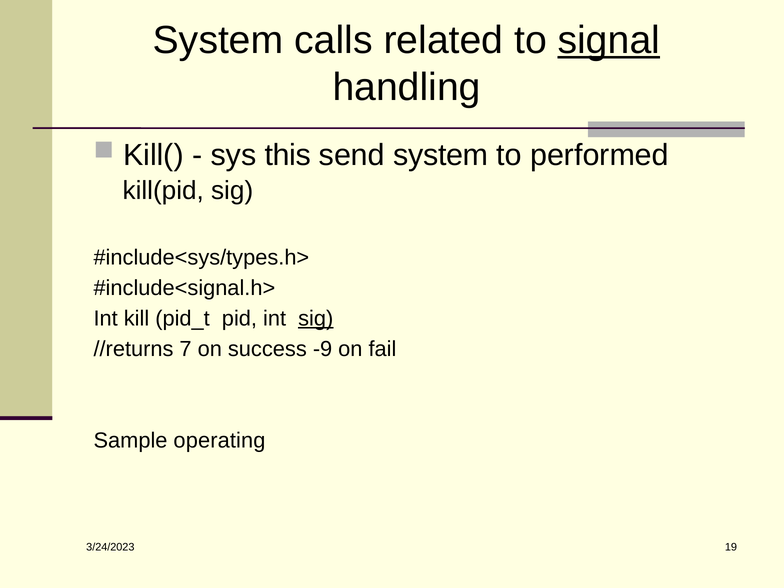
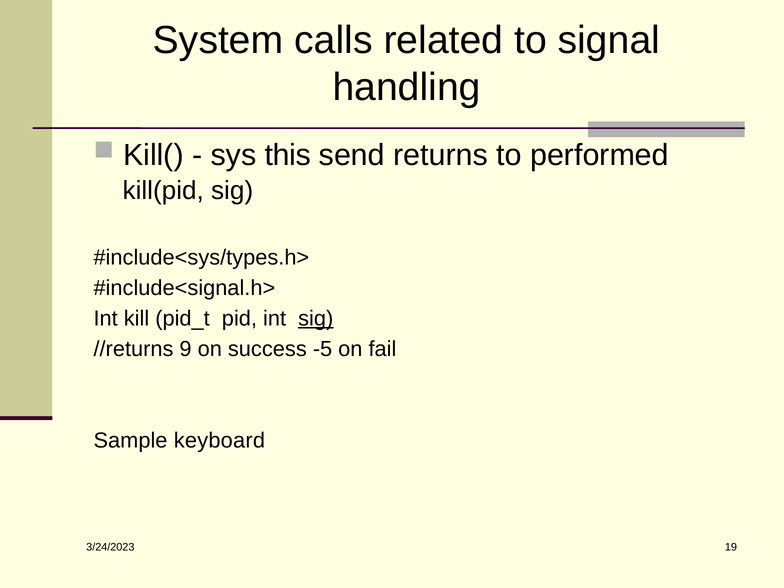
signal underline: present -> none
send system: system -> returns
7: 7 -> 9
-9: -9 -> -5
operating: operating -> keyboard
